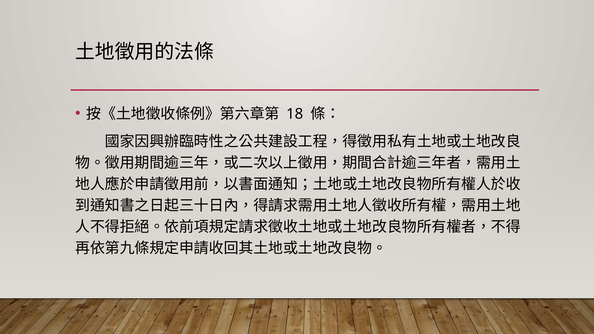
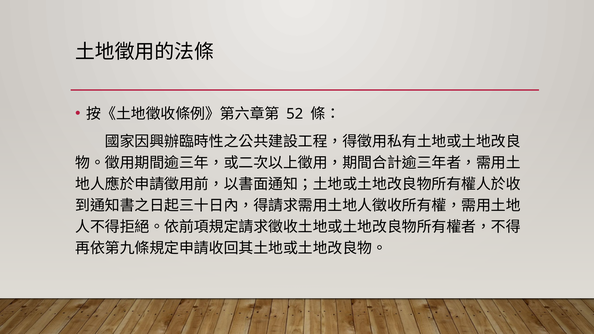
18: 18 -> 52
